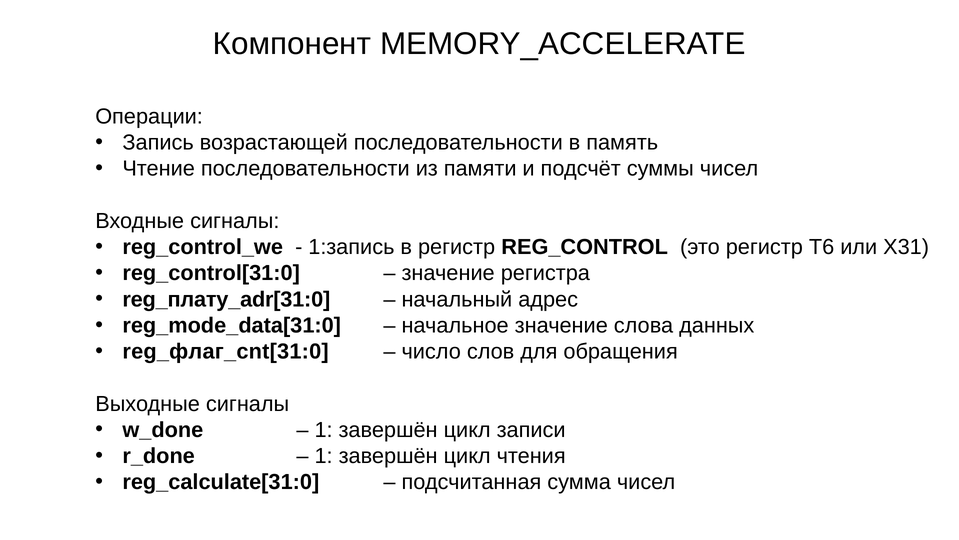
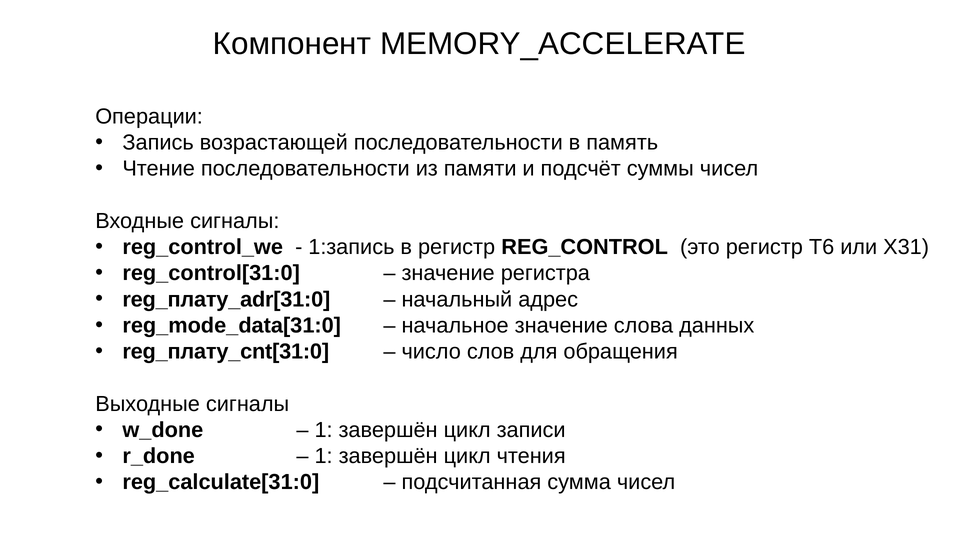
reg_флаг_cnt[31:0: reg_флаг_cnt[31:0 -> reg_плату_cnt[31:0
